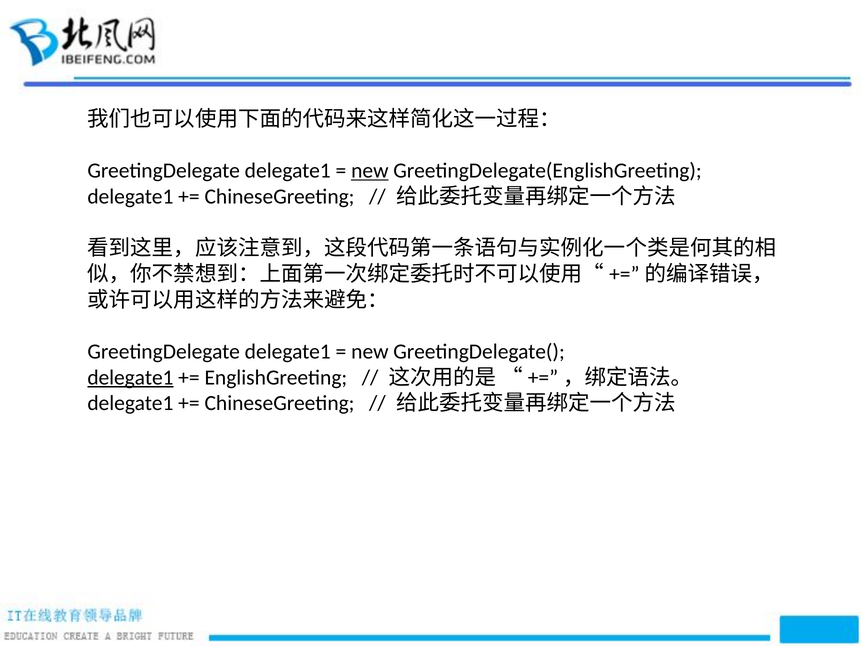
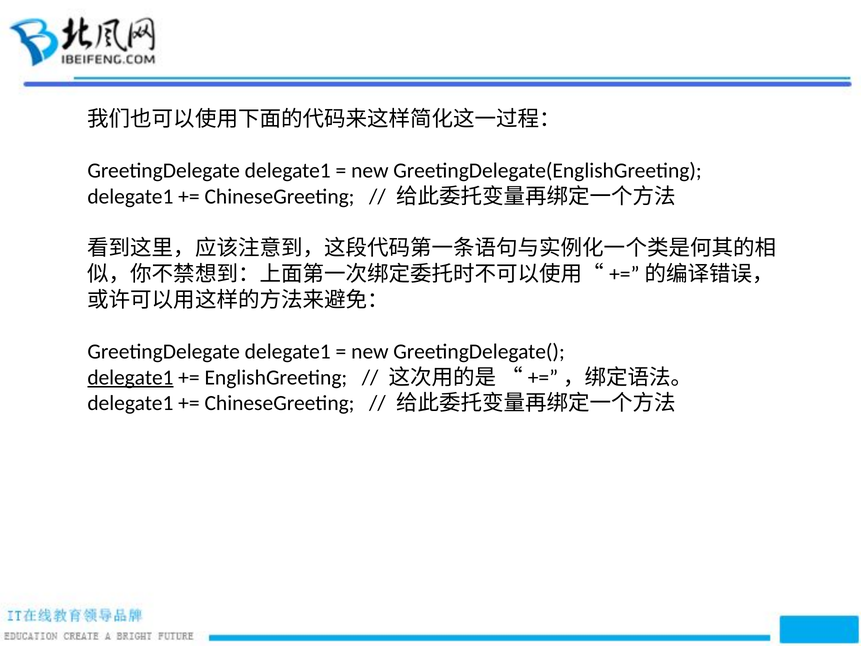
new at (370, 171) underline: present -> none
